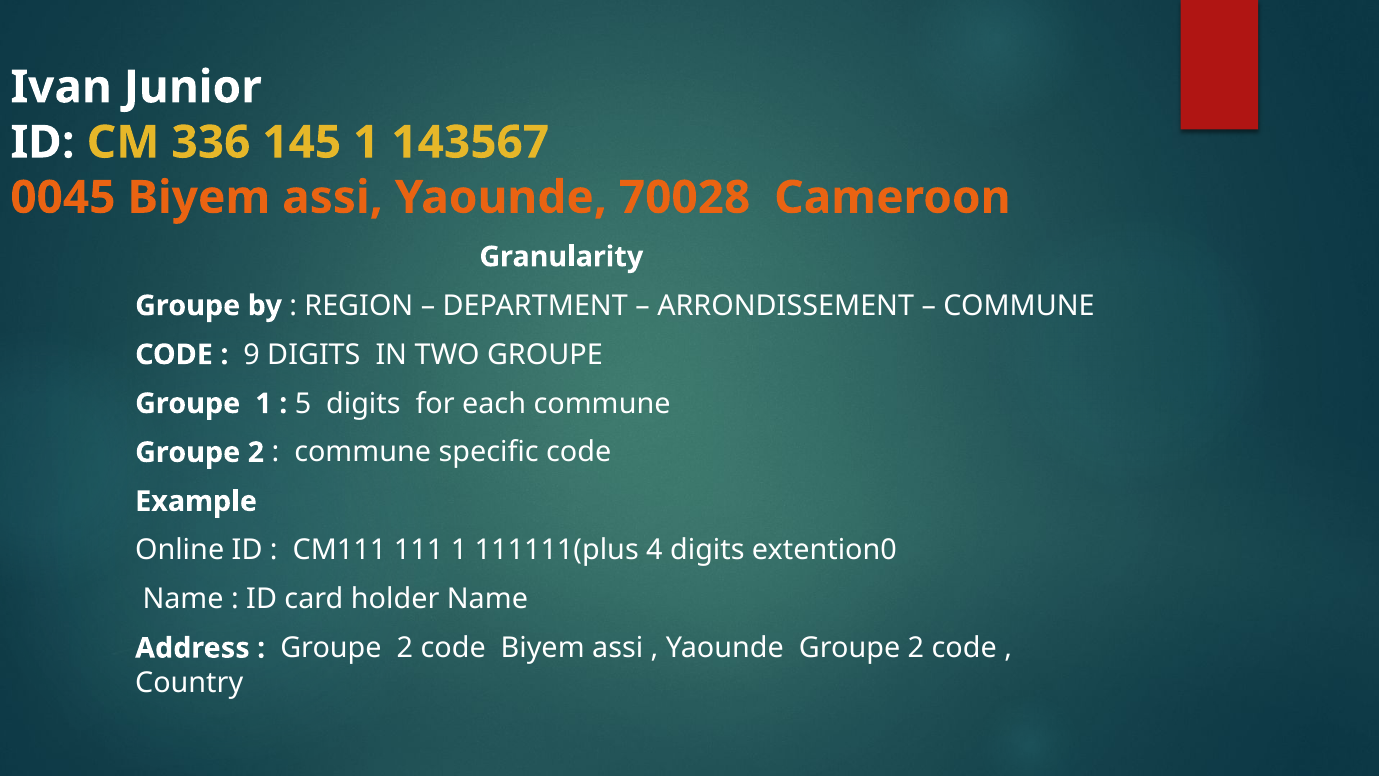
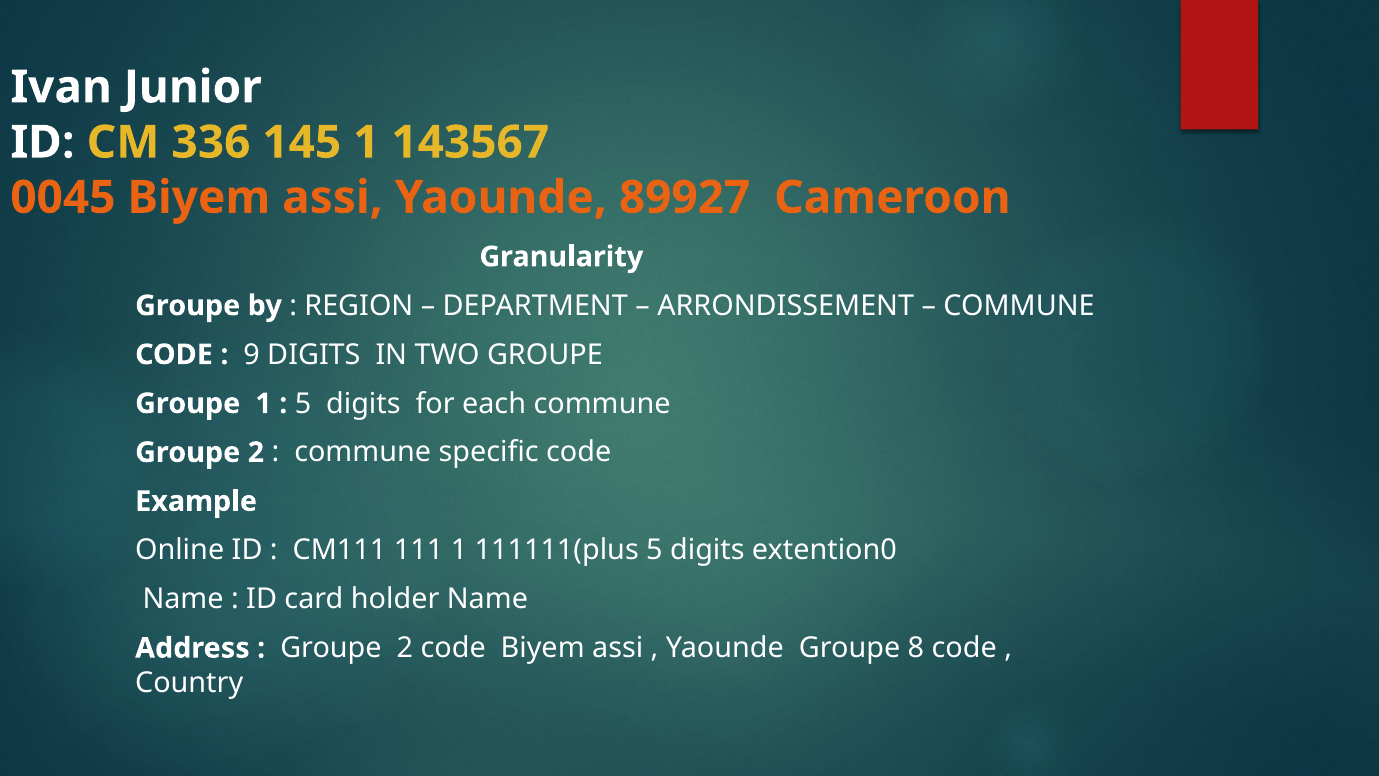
70028: 70028 -> 89927
111111(plus 4: 4 -> 5
Yaounde Groupe 2: 2 -> 8
